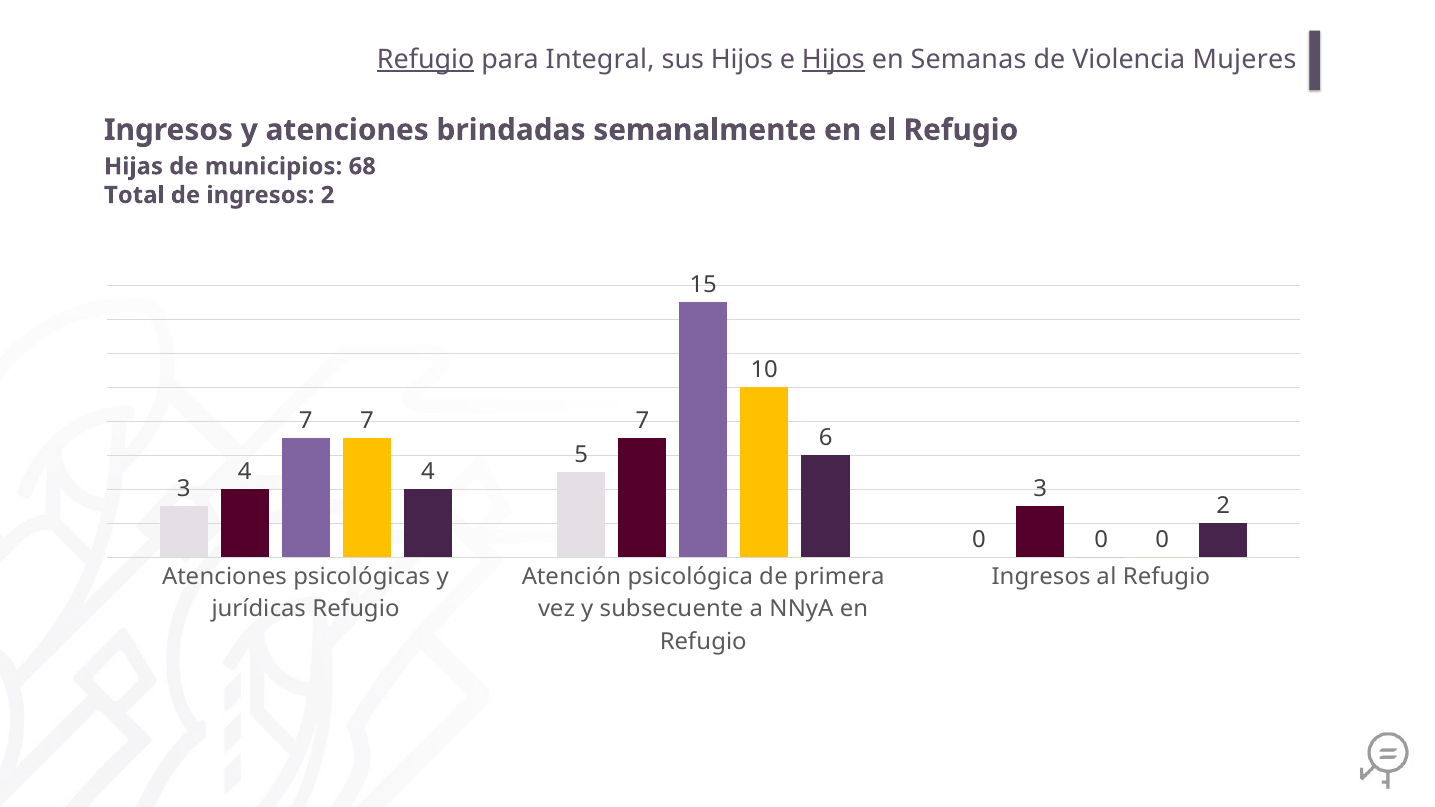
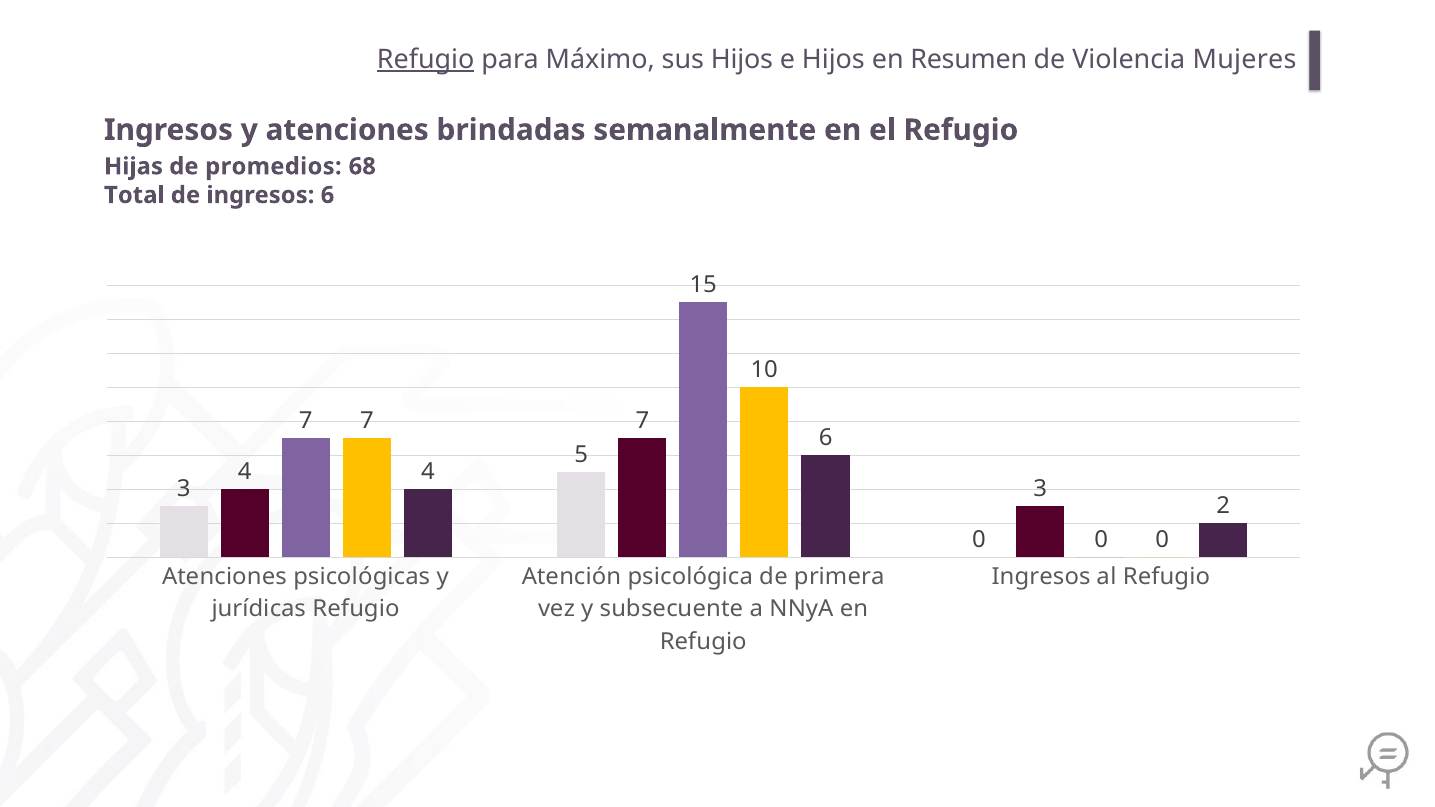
Integral: Integral -> Máximo
Hijos at (833, 59) underline: present -> none
Semanas: Semanas -> Resumen
municipios: municipios -> promedios
ingresos 2: 2 -> 6
